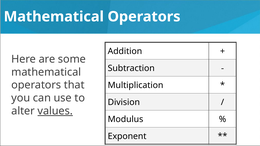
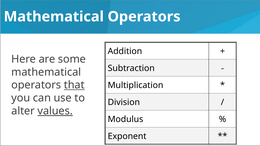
that underline: none -> present
